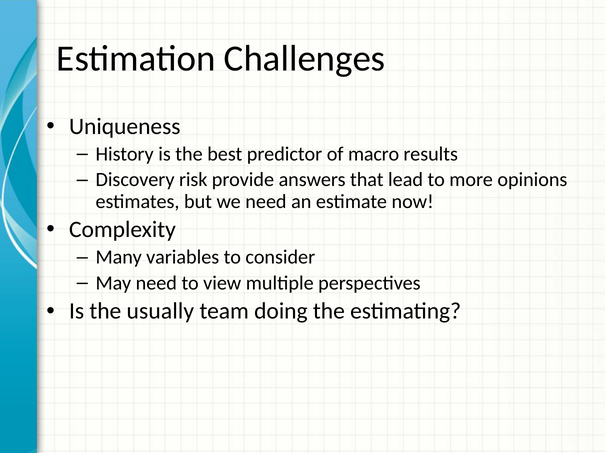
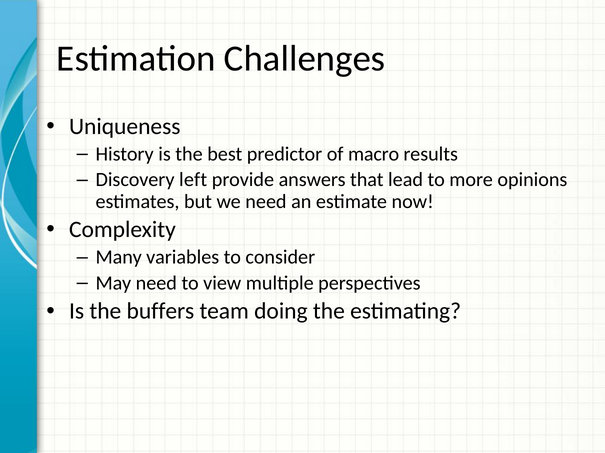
risk: risk -> left
usually: usually -> buffers
